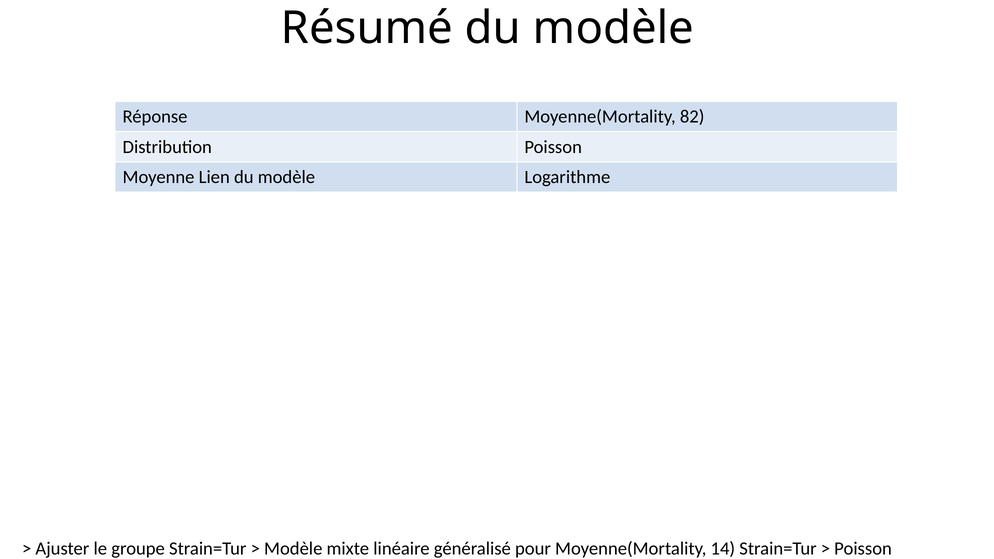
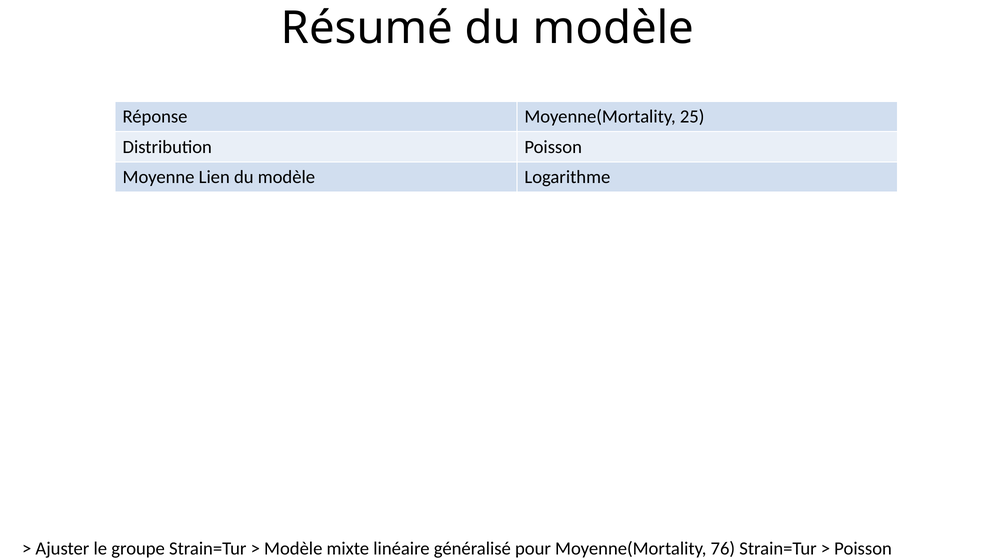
82: 82 -> 25
14: 14 -> 76
